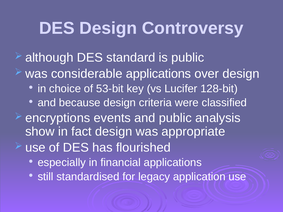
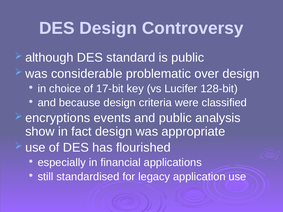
considerable applications: applications -> problematic
53-bit: 53-bit -> 17-bit
